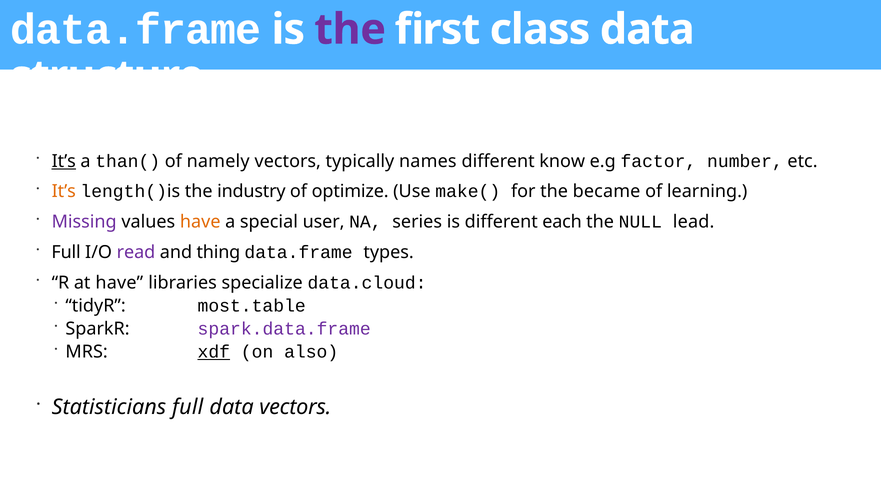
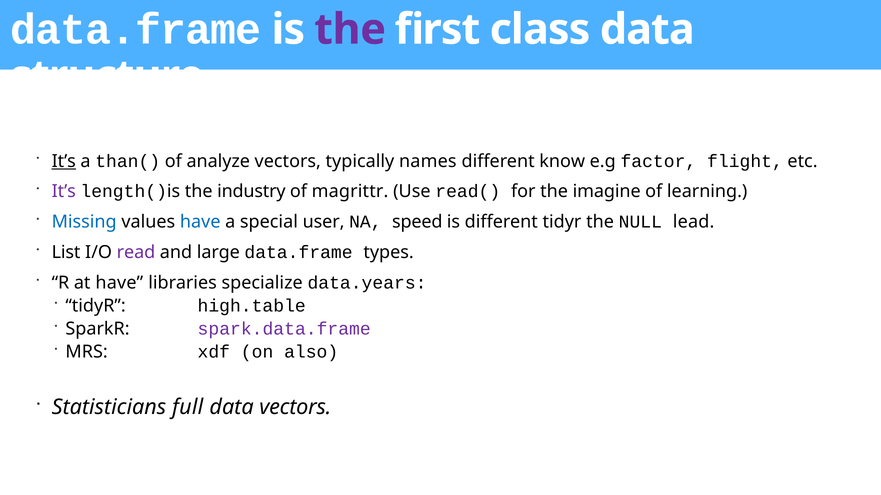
namely: namely -> analyze
number: number -> flight
It’s at (64, 192) colour: orange -> purple
optimize: optimize -> magrittr
make(: make( -> read(
became: became -> imagine
Missing colour: purple -> blue
have at (200, 222) colour: orange -> blue
series: series -> speed
different each: each -> tidyr
Full at (66, 253): Full -> List
thing: thing -> large
data.cloud: data.cloud -> data.years
most.table: most.table -> high.table
xdf underline: present -> none
